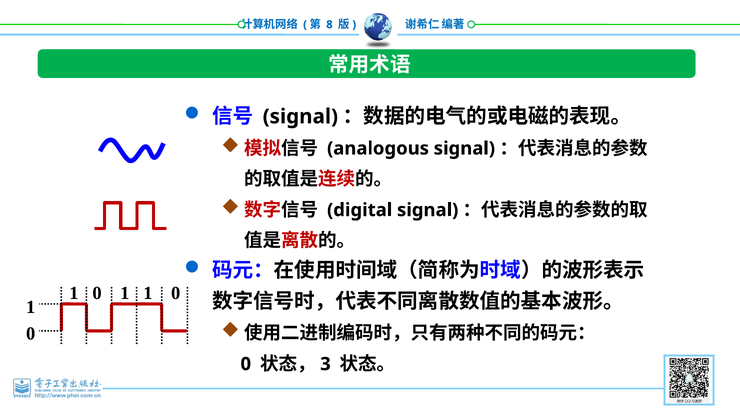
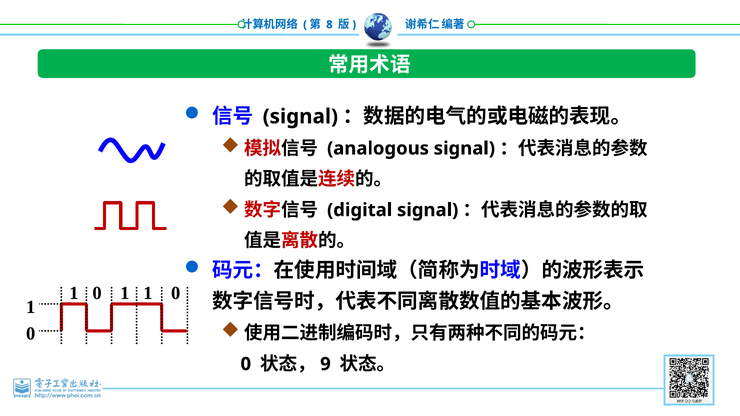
3: 3 -> 9
